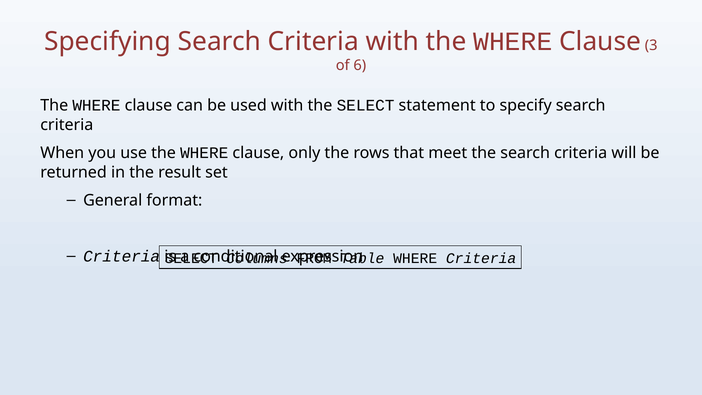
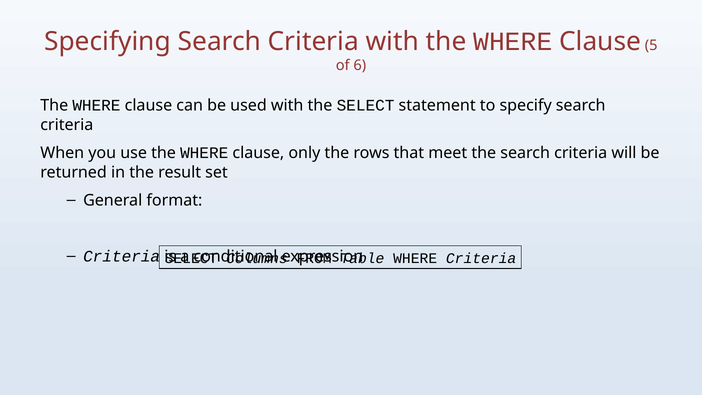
3: 3 -> 5
